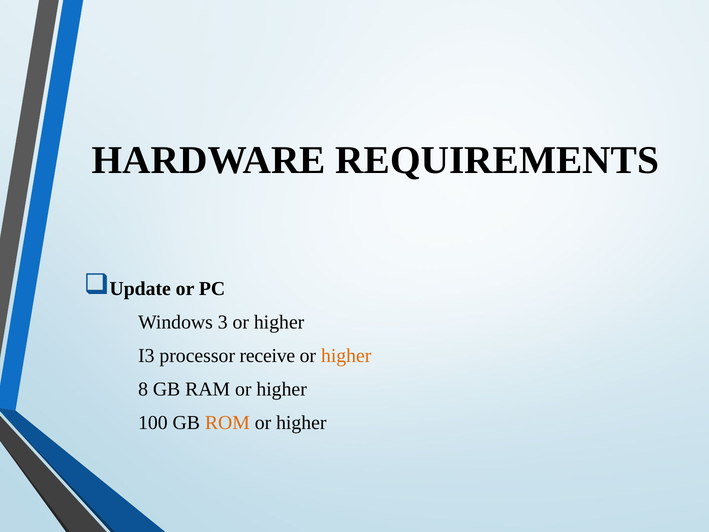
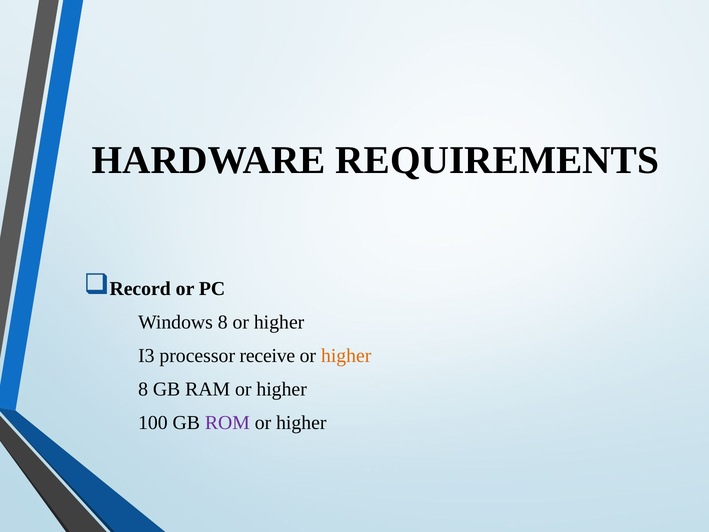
Update: Update -> Record
Windows 3: 3 -> 8
ROM colour: orange -> purple
